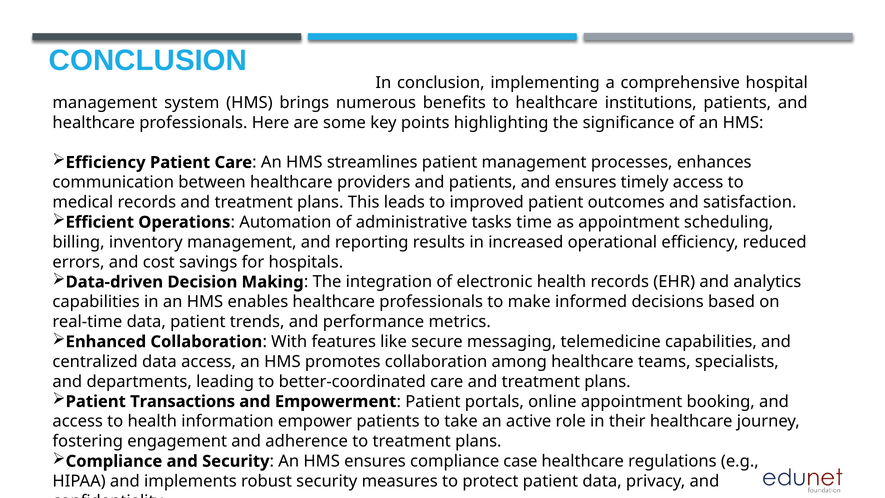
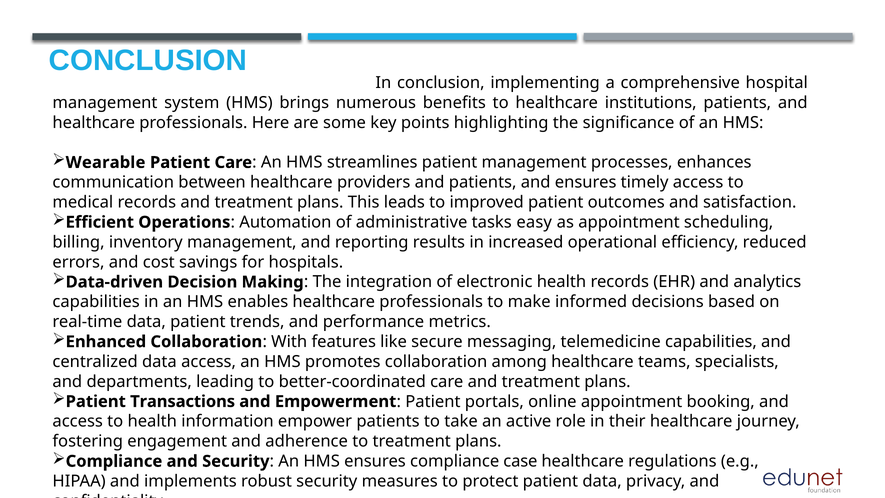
Efficiency at (106, 162): Efficiency -> Wearable
time: time -> easy
